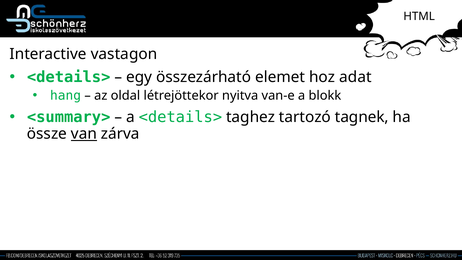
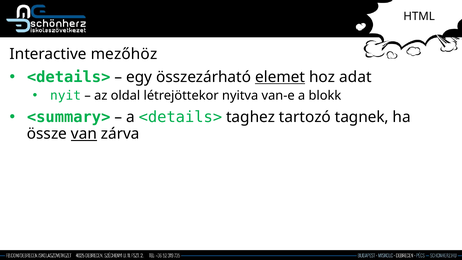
vastagon: vastagon -> mezőhöz
elemet underline: none -> present
hang: hang -> nyit
